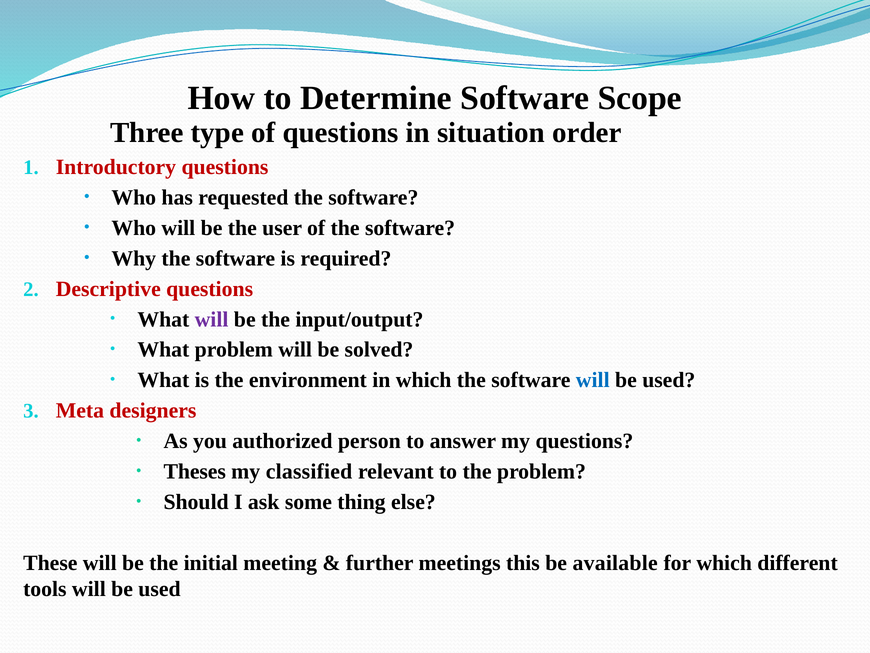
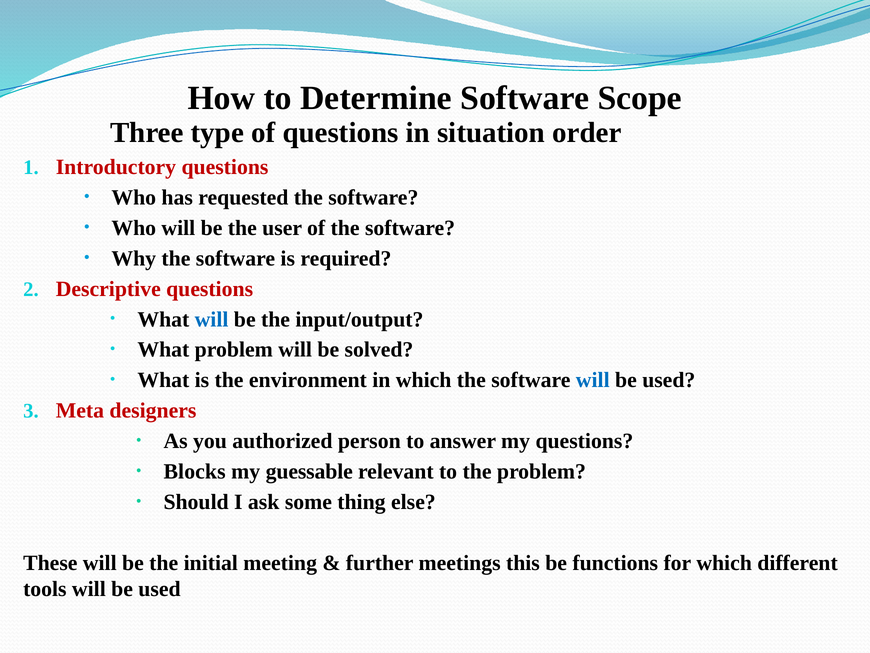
will at (212, 319) colour: purple -> blue
Theses: Theses -> Blocks
classified: classified -> guessable
available: available -> functions
